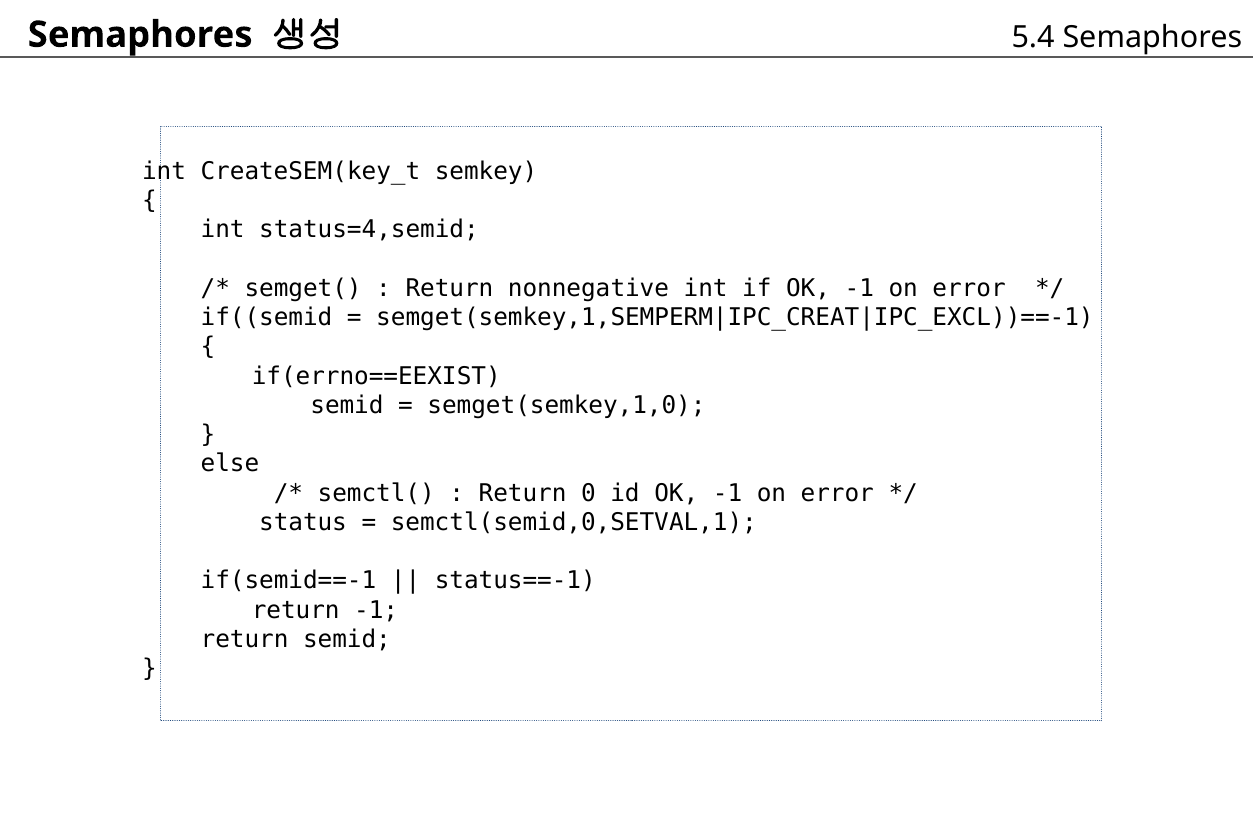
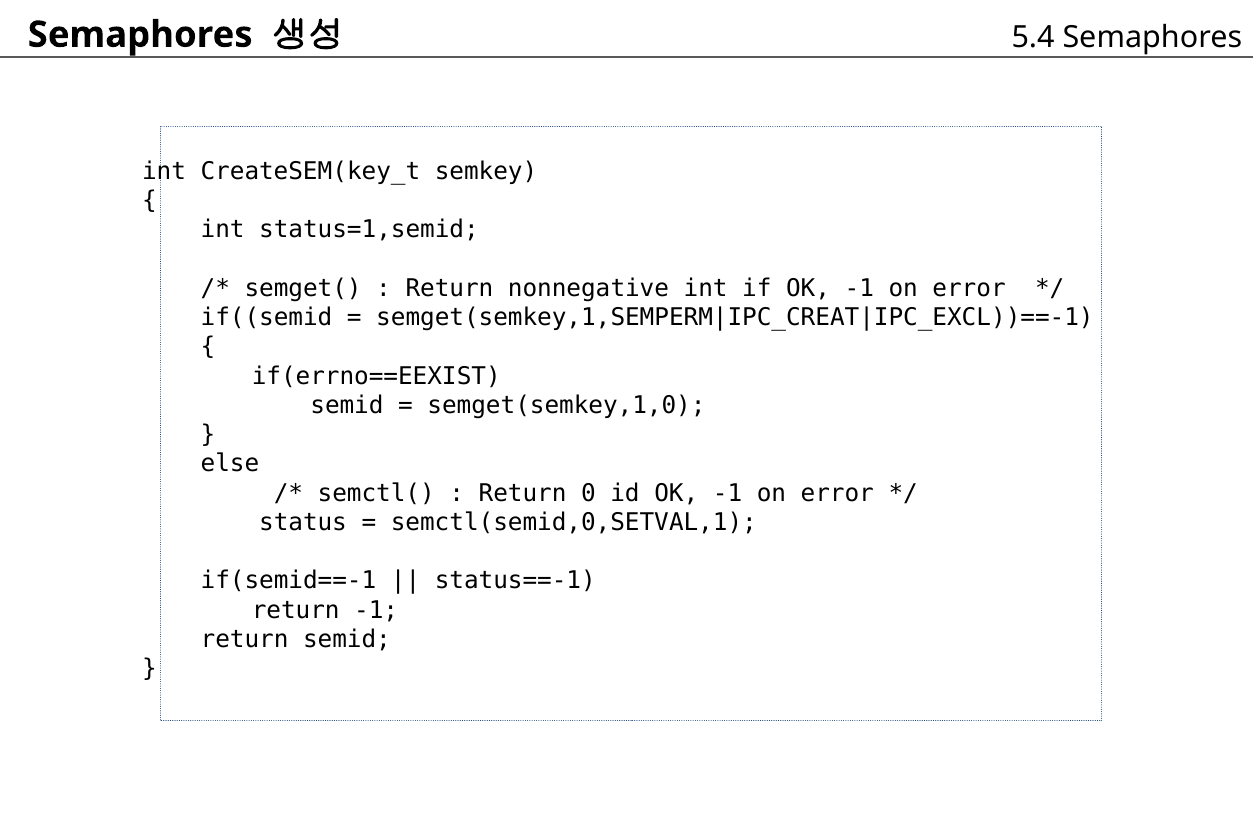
status=4,semid: status=4,semid -> status=1,semid
